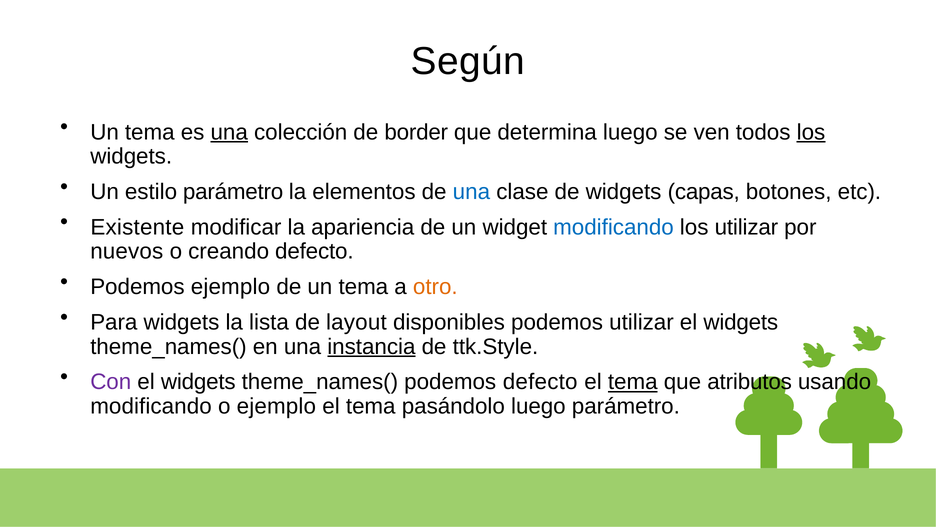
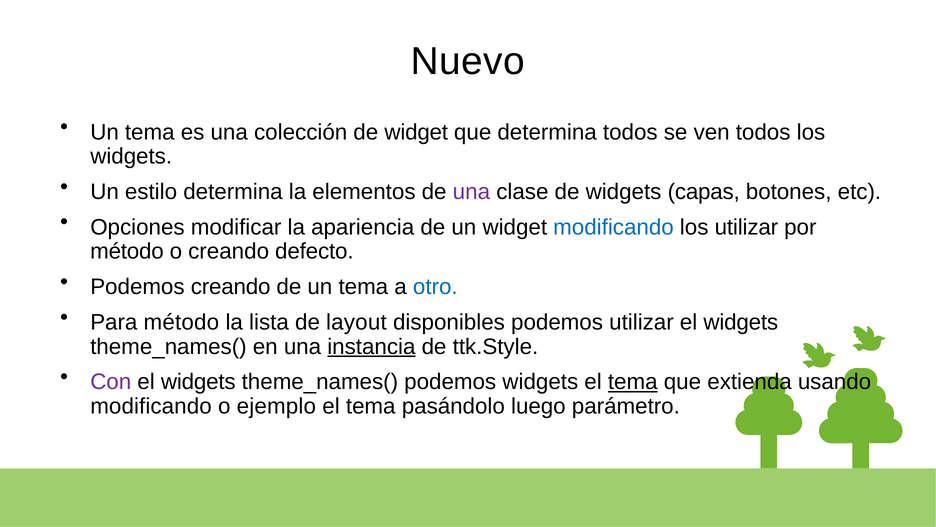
Según: Según -> Nuevo
una at (229, 132) underline: present -> none
de border: border -> widget
determina luego: luego -> todos
los at (811, 132) underline: present -> none
estilo parámetro: parámetro -> determina
una at (471, 192) colour: blue -> purple
Existente: Existente -> Opciones
nuevos at (127, 251): nuevos -> método
Podemos ejemplo: ejemplo -> creando
otro colour: orange -> blue
Para widgets: widgets -> método
podemos defecto: defecto -> widgets
atributos: atributos -> extienda
